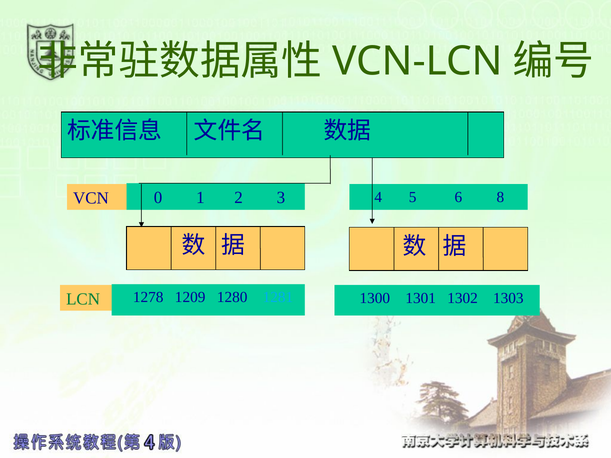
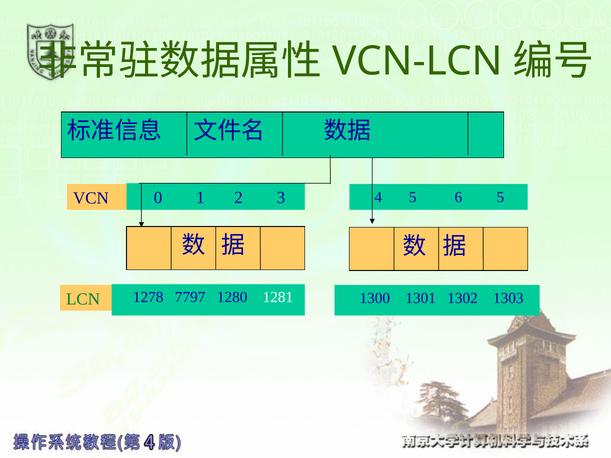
6 8: 8 -> 5
1209: 1209 -> 7797
1281 colour: light blue -> white
